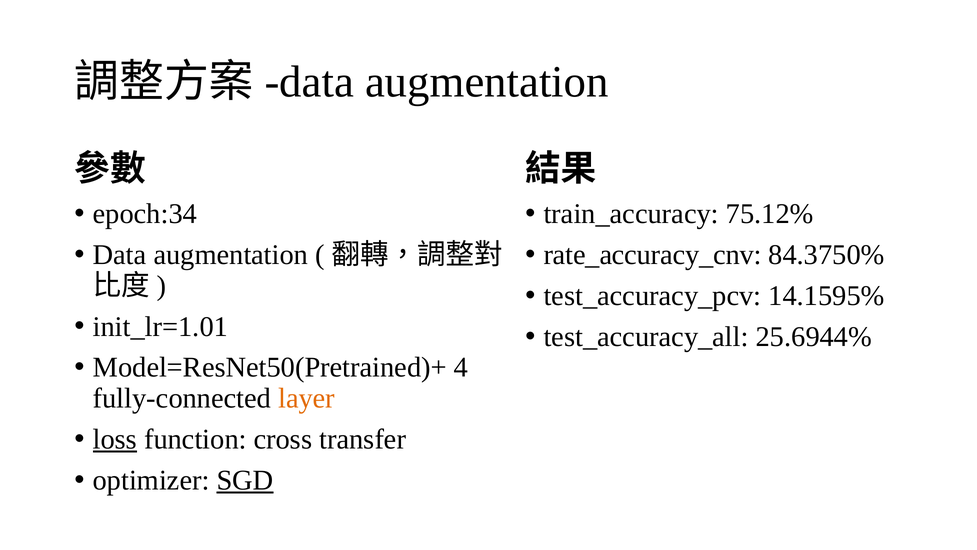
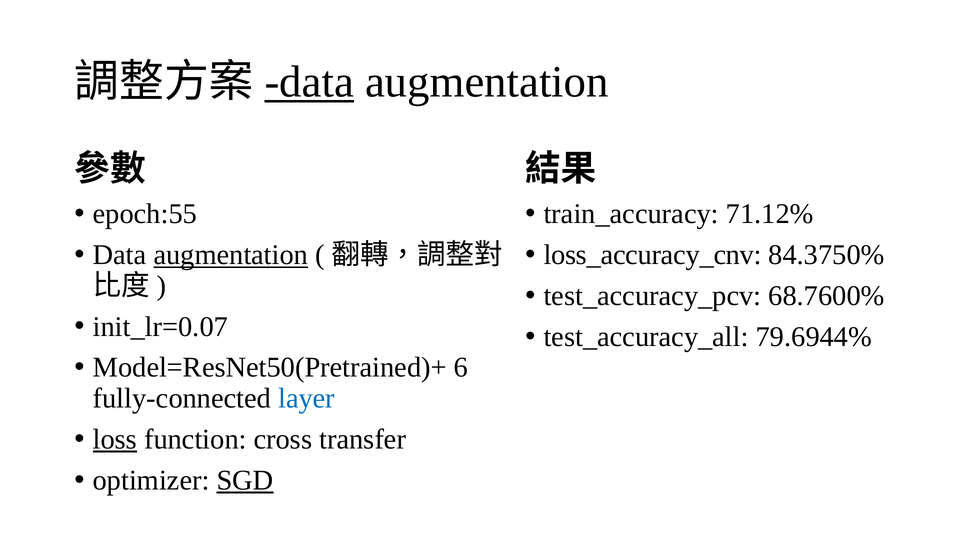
data at (309, 82) underline: none -> present
epoch:34: epoch:34 -> epoch:55
75.12%: 75.12% -> 71.12%
augmentation at (231, 255) underline: none -> present
rate_accuracy_cnv: rate_accuracy_cnv -> loss_accuracy_cnv
14.1595%: 14.1595% -> 68.7600%
init_lr=1.01: init_lr=1.01 -> init_lr=0.07
25.6944%: 25.6944% -> 79.6944%
4: 4 -> 6
layer colour: orange -> blue
